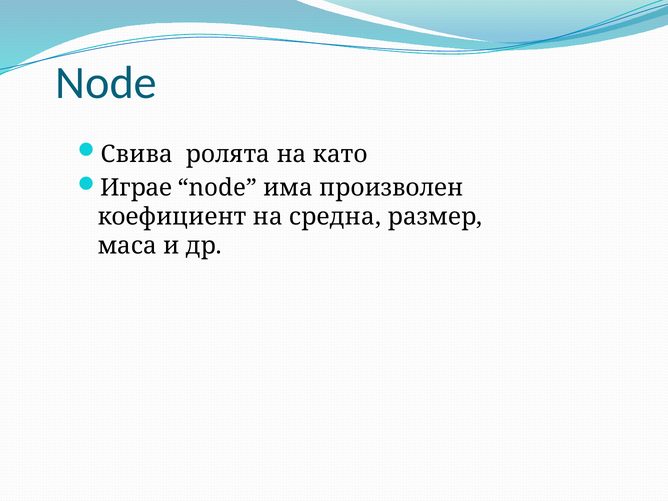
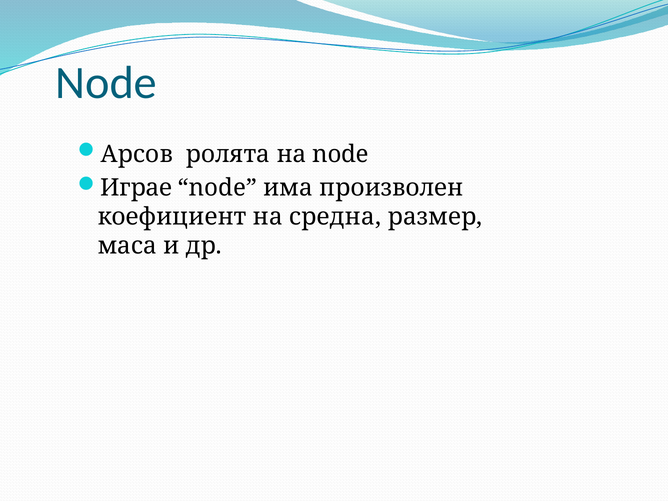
Свива: Свива -> Арсов
на като: като -> node
